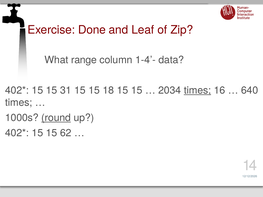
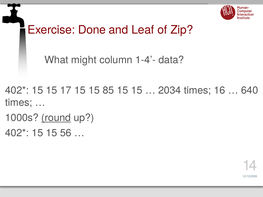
range: range -> might
31: 31 -> 17
18: 18 -> 85
times at (197, 90) underline: present -> none
62: 62 -> 56
